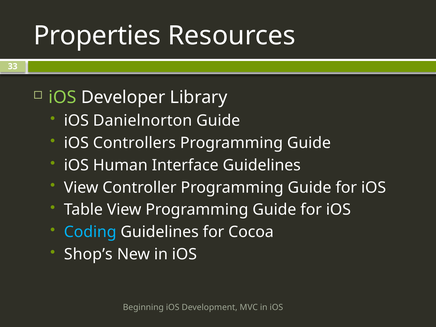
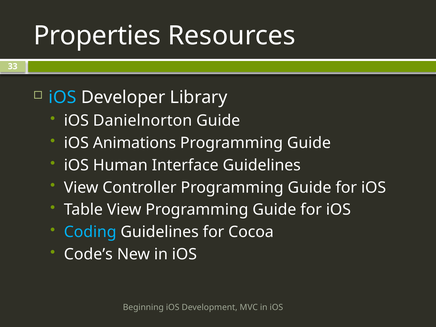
iOS at (63, 97) colour: light green -> light blue
Controllers: Controllers -> Animations
Shop’s: Shop’s -> Code’s
